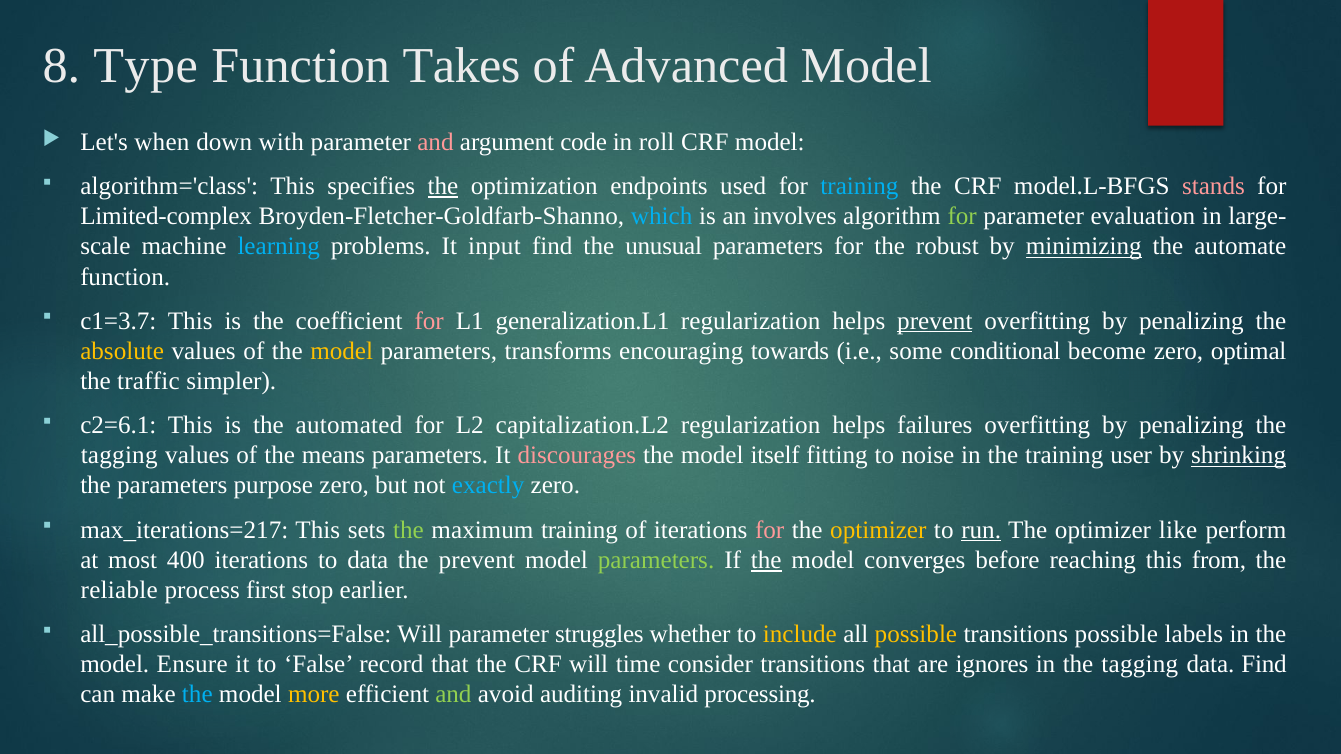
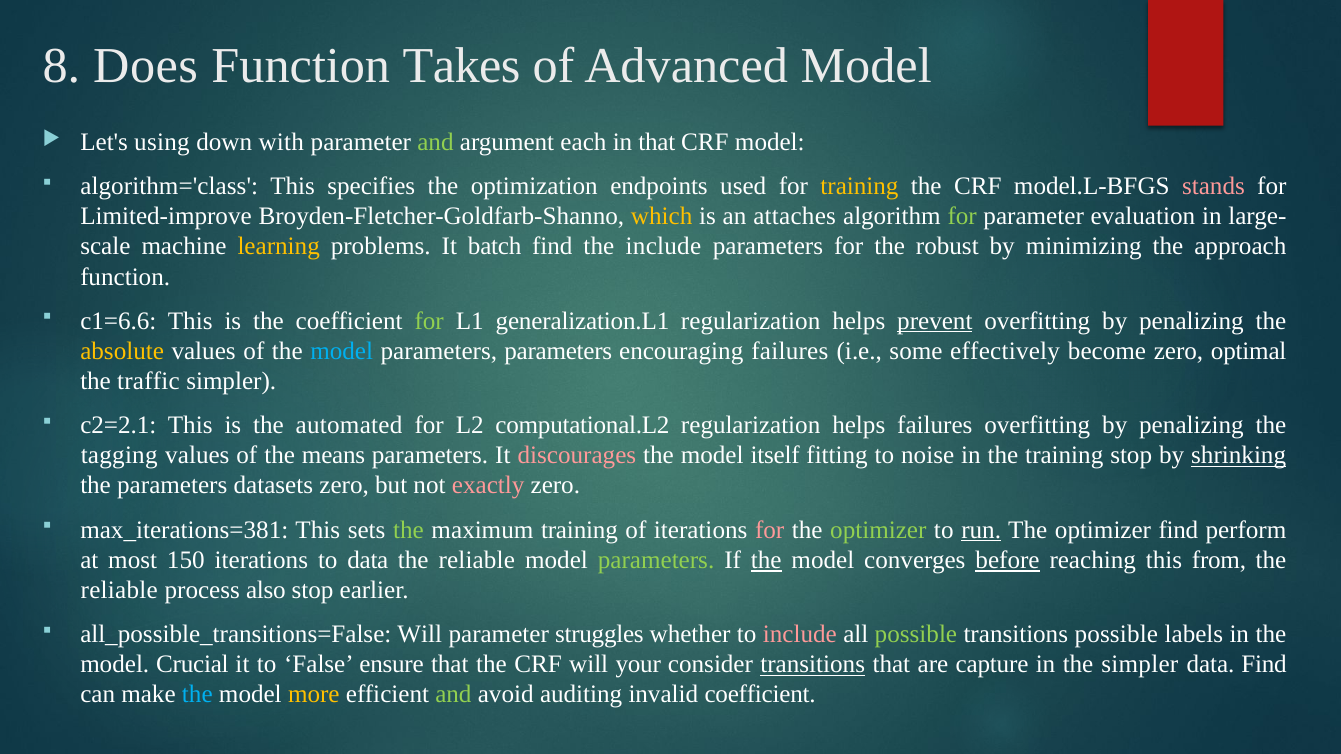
Type: Type -> Does
when: when -> using
and at (435, 142) colour: pink -> light green
code: code -> each
in roll: roll -> that
the at (443, 186) underline: present -> none
training at (859, 186) colour: light blue -> yellow
Limited-complex: Limited-complex -> Limited-improve
which colour: light blue -> yellow
involves: involves -> attaches
learning colour: light blue -> yellow
input: input -> batch
the unusual: unusual -> include
minimizing underline: present -> none
automate: automate -> approach
c1=3.7: c1=3.7 -> c1=6.6
for at (429, 321) colour: pink -> light green
model at (342, 351) colour: yellow -> light blue
parameters transforms: transforms -> parameters
encouraging towards: towards -> failures
conditional: conditional -> effectively
c2=6.1: c2=6.1 -> c2=2.1
capitalization.L2: capitalization.L2 -> computational.L2
training user: user -> stop
purpose: purpose -> datasets
exactly colour: light blue -> pink
max_iterations=217: max_iterations=217 -> max_iterations=381
optimizer at (878, 530) colour: yellow -> light green
optimizer like: like -> find
400: 400 -> 150
prevent at (477, 560): prevent -> reliable
before underline: none -> present
first: first -> also
include at (800, 635) colour: yellow -> pink
possible at (916, 635) colour: yellow -> light green
Ensure: Ensure -> Crucial
record: record -> ensure
time: time -> your
transitions at (813, 665) underline: none -> present
ignores: ignores -> capture
in the tagging: tagging -> simpler
invalid processing: processing -> coefficient
